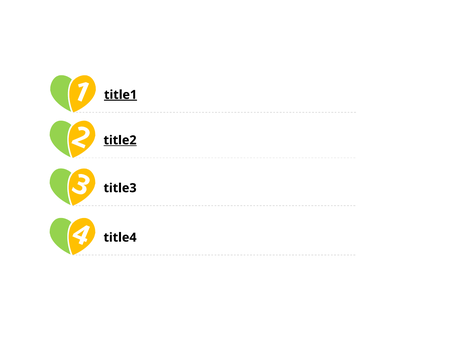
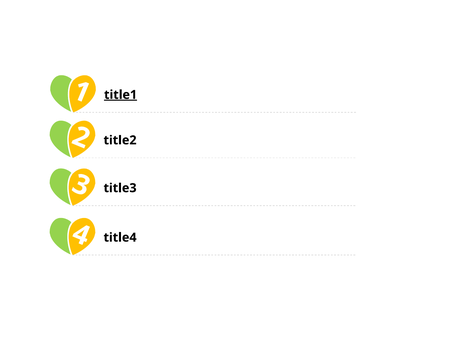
title2 underline: present -> none
